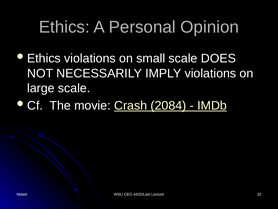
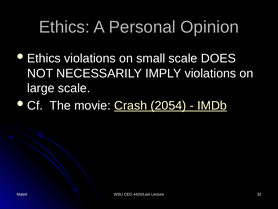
2084: 2084 -> 2054
